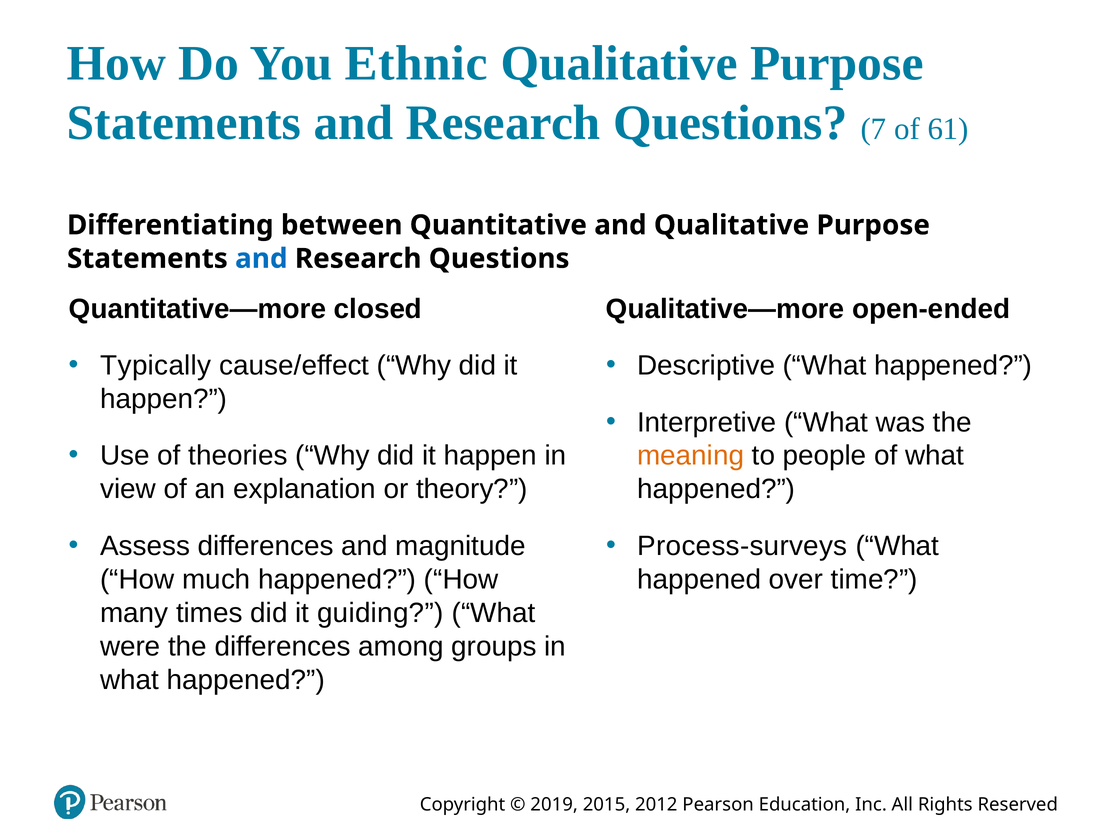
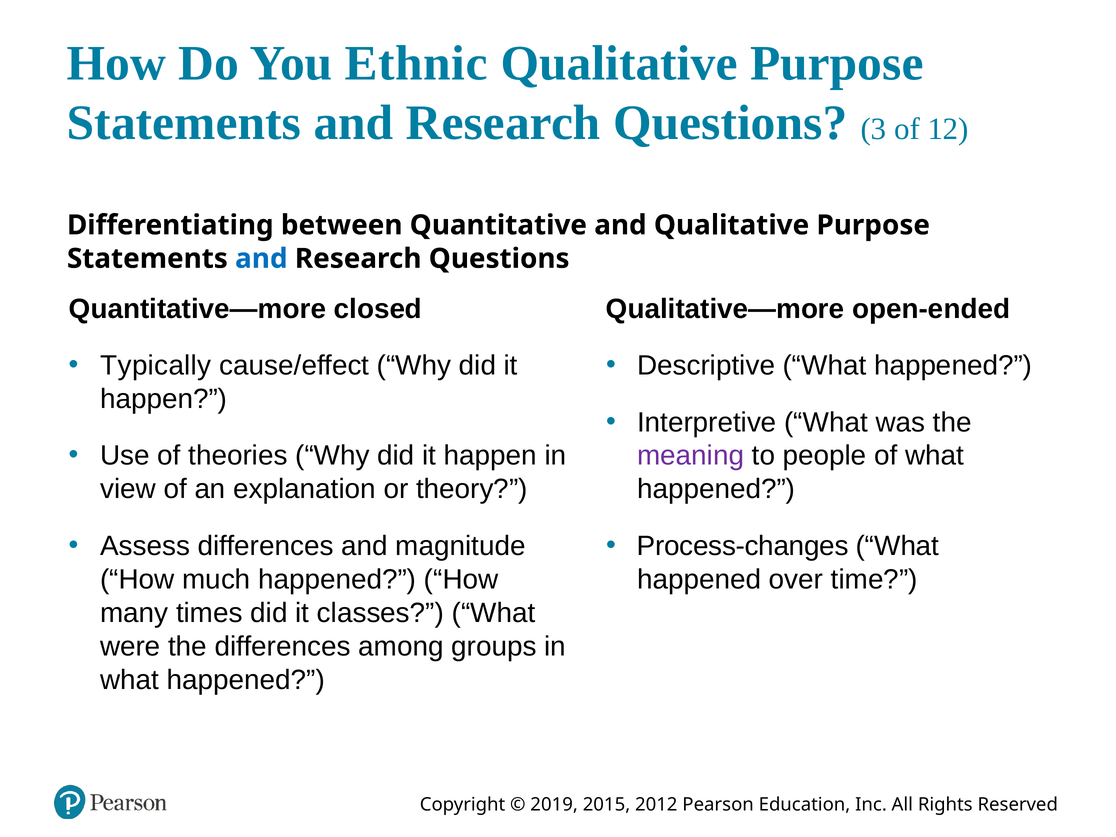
7: 7 -> 3
61: 61 -> 12
meaning colour: orange -> purple
Process-surveys: Process-surveys -> Process-changes
guiding: guiding -> classes
